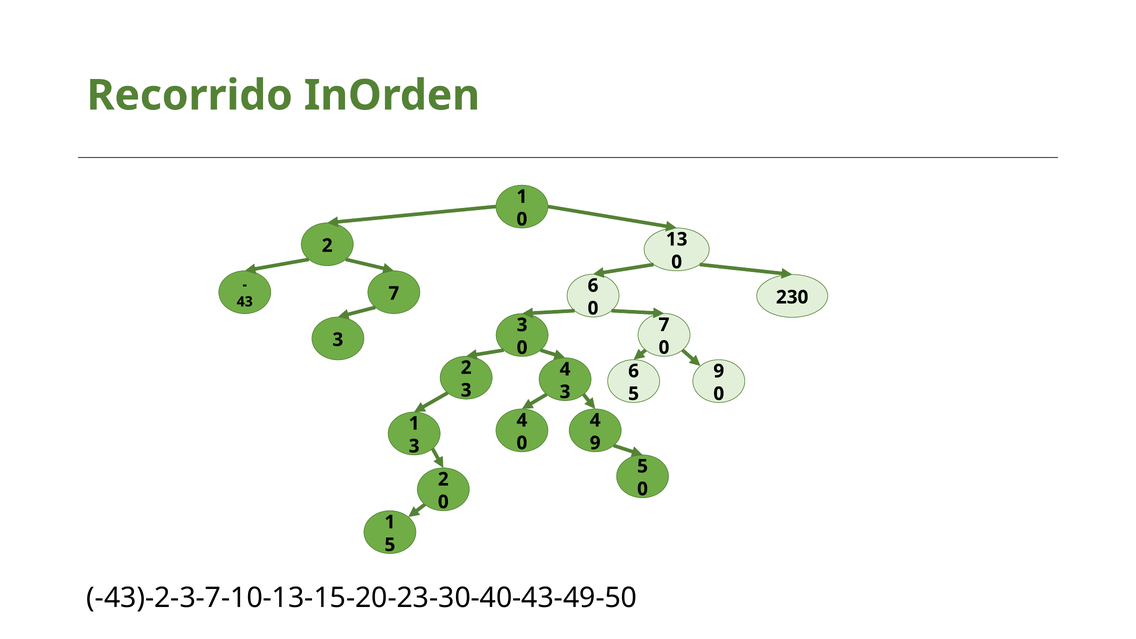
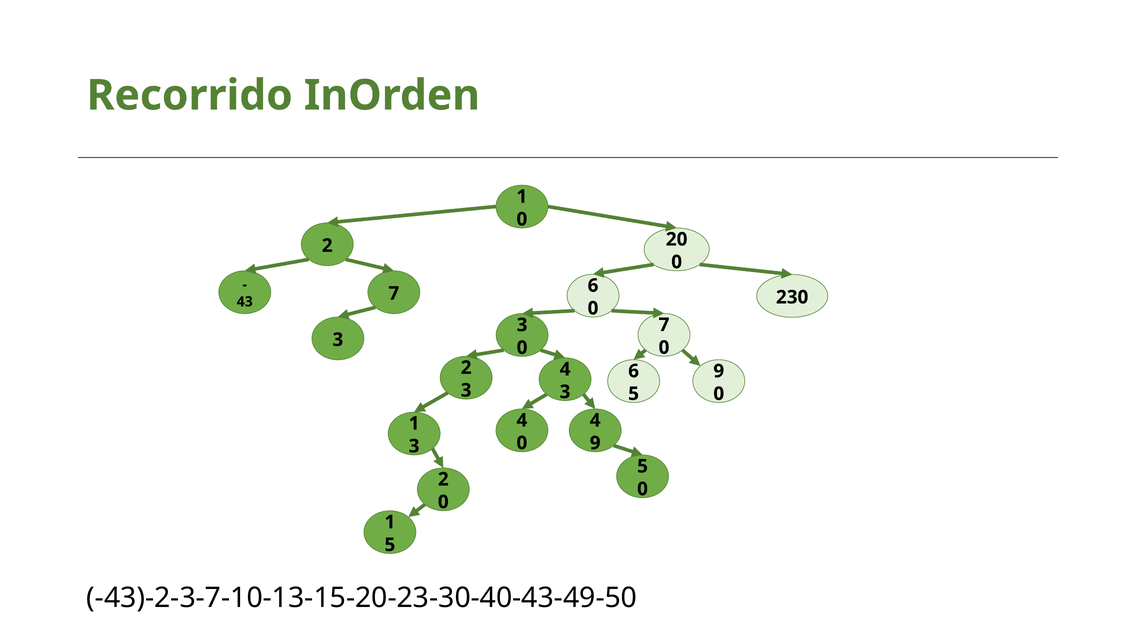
13: 13 -> 20
